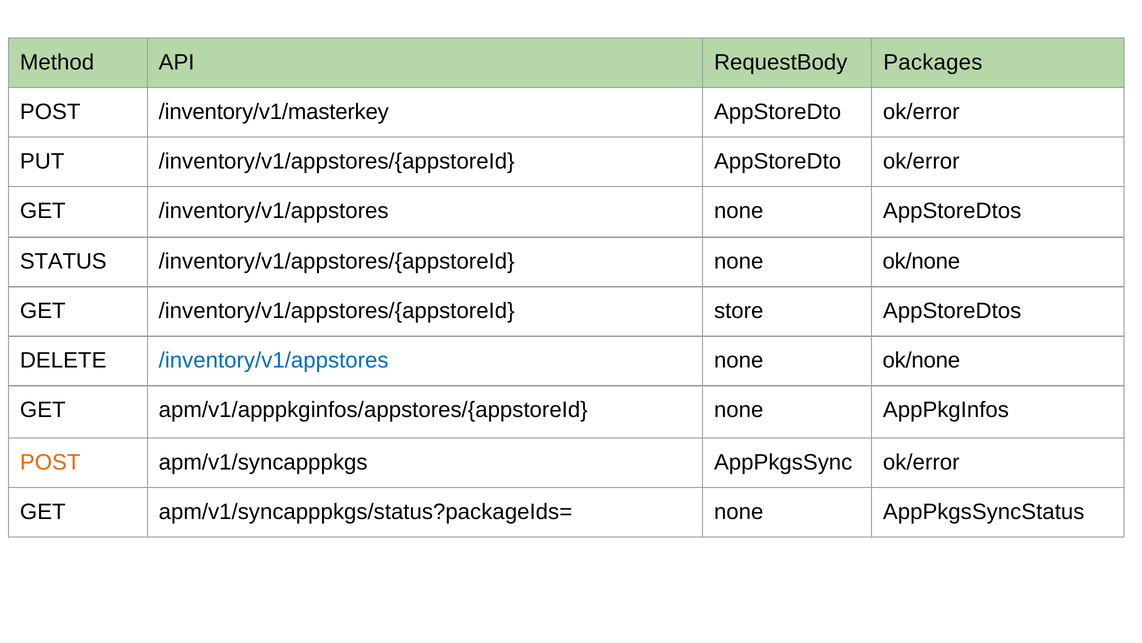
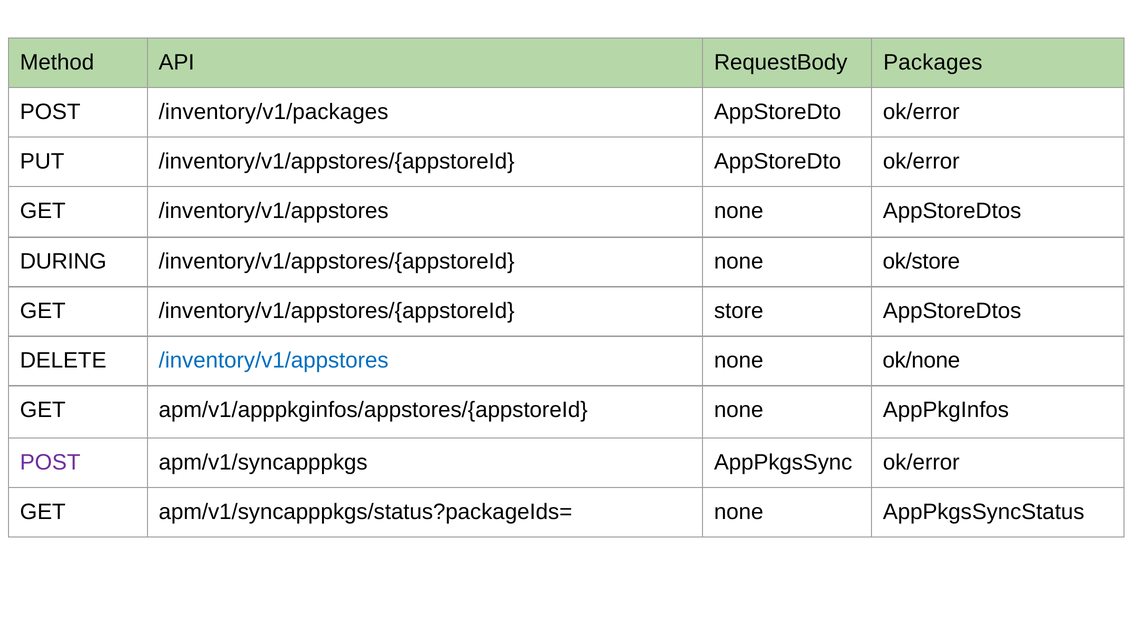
/inventory/v1/masterkey: /inventory/v1/masterkey -> /inventory/v1/packages
STATUS: STATUS -> DURING
/inventory/v1/appstores/{appstoreId none ok/none: ok/none -> ok/store
POST at (50, 462) colour: orange -> purple
